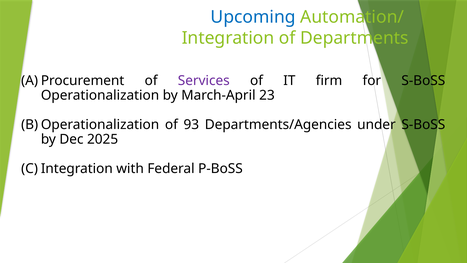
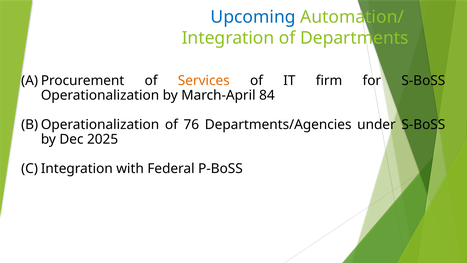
Services colour: purple -> orange
23: 23 -> 84
93: 93 -> 76
